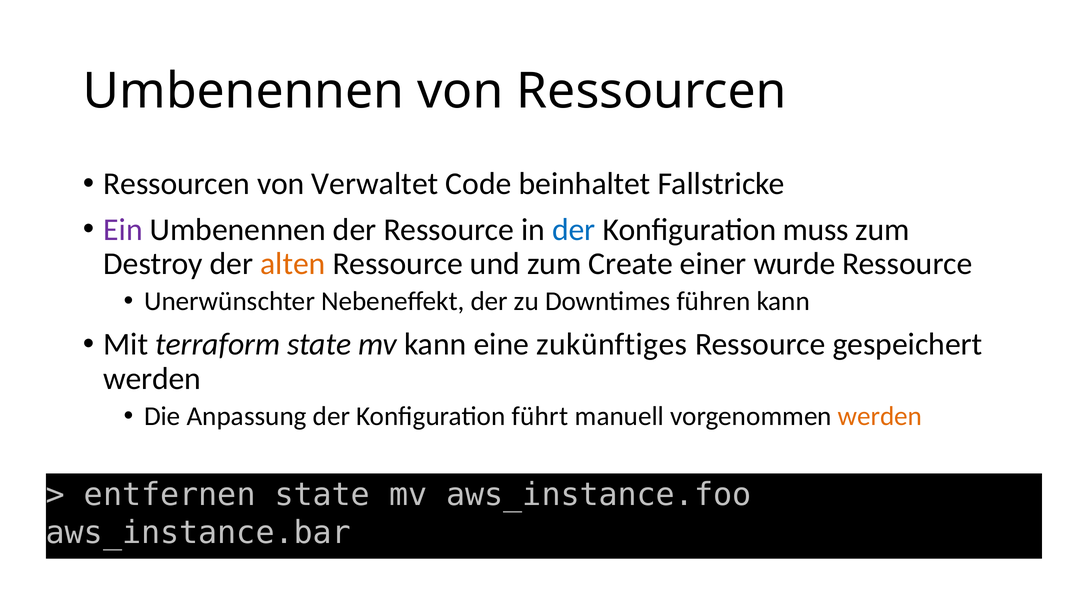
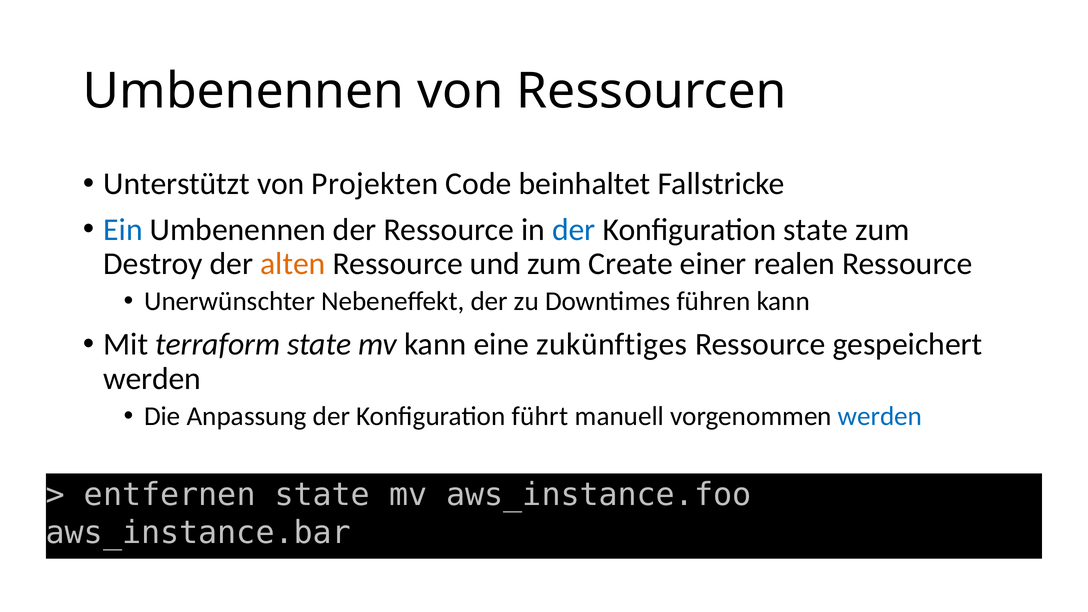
Ressourcen at (177, 184): Ressourcen -> Unterstützt
Verwaltet: Verwaltet -> Projekten
Ein colour: purple -> blue
Konfiguration muss: muss -> state
wurde: wurde -> realen
werden at (880, 416) colour: orange -> blue
